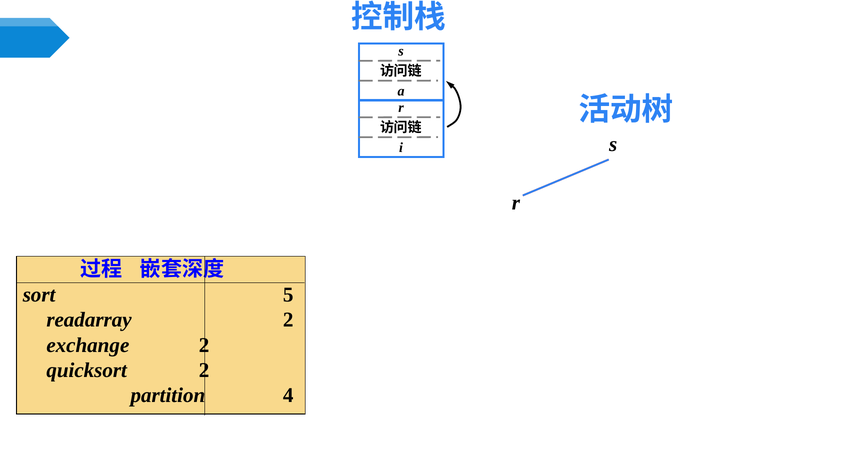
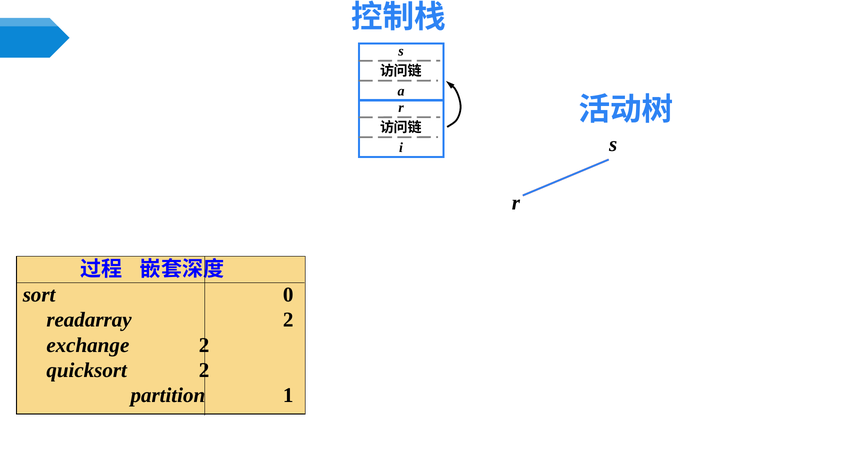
5: 5 -> 0
4: 4 -> 1
